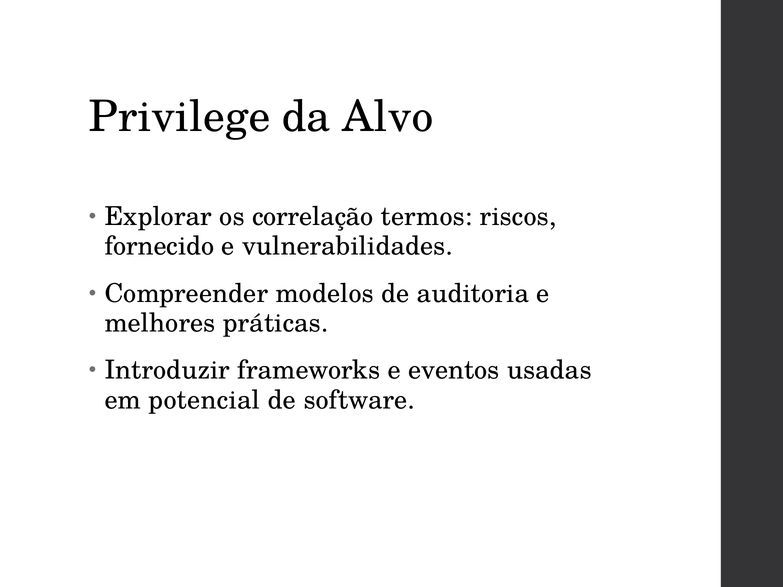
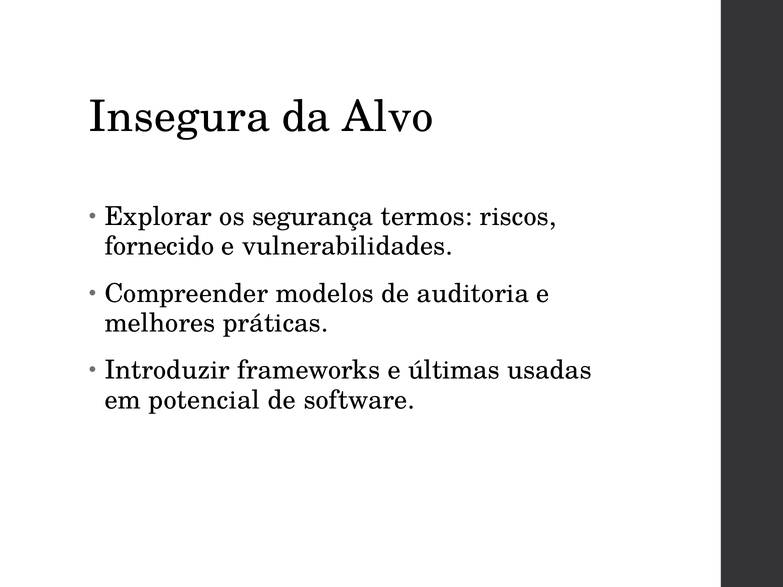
Privilege: Privilege -> Insegura
correlação: correlação -> segurança
eventos: eventos -> últimas
